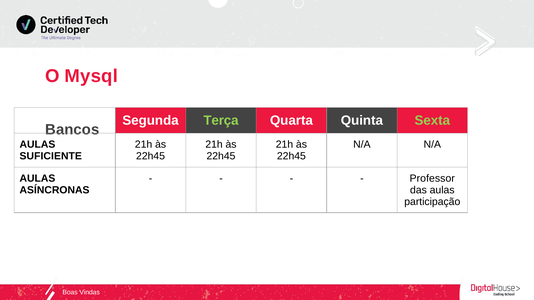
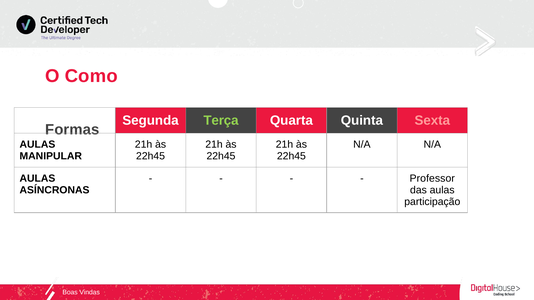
Mysql: Mysql -> Como
Sexta colour: light green -> pink
Bancos: Bancos -> Formas
SUFICIENTE: SUFICIENTE -> MANIPULAR
